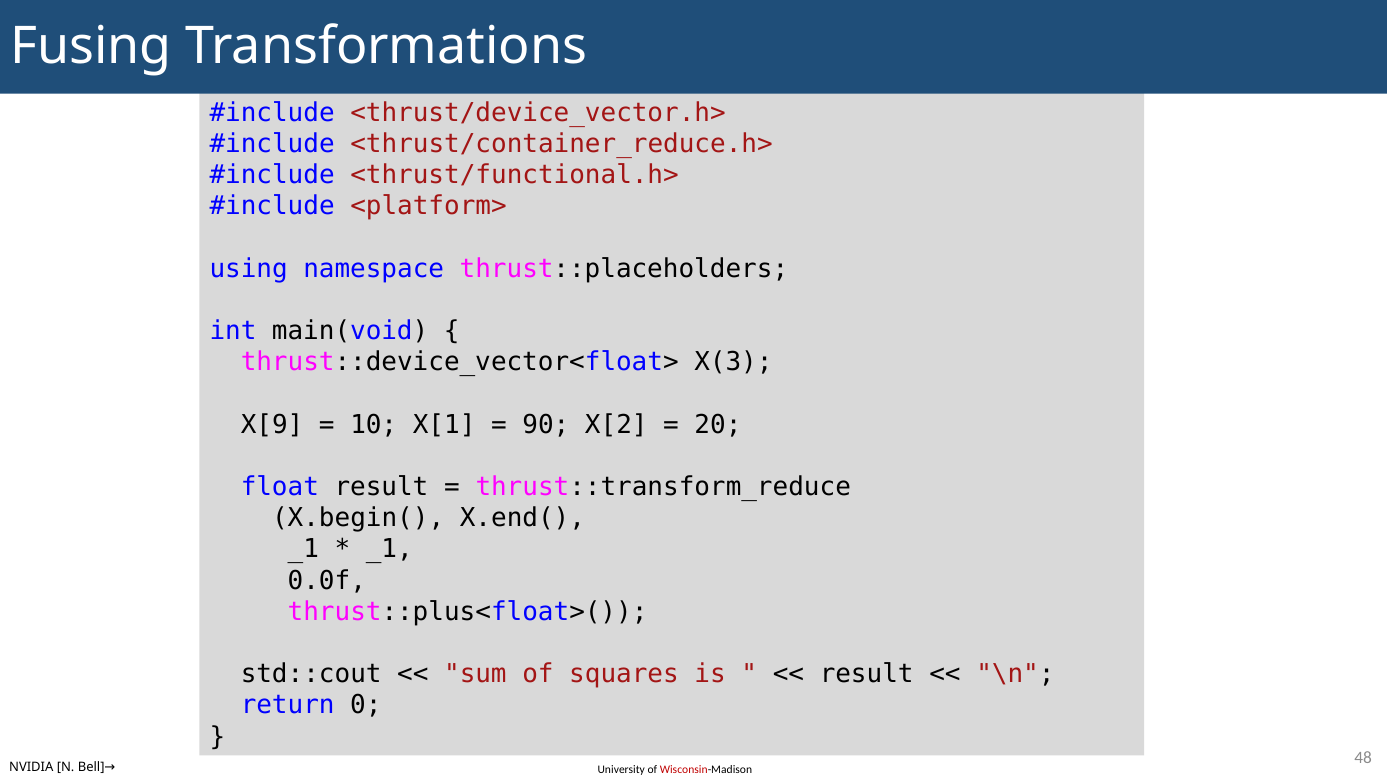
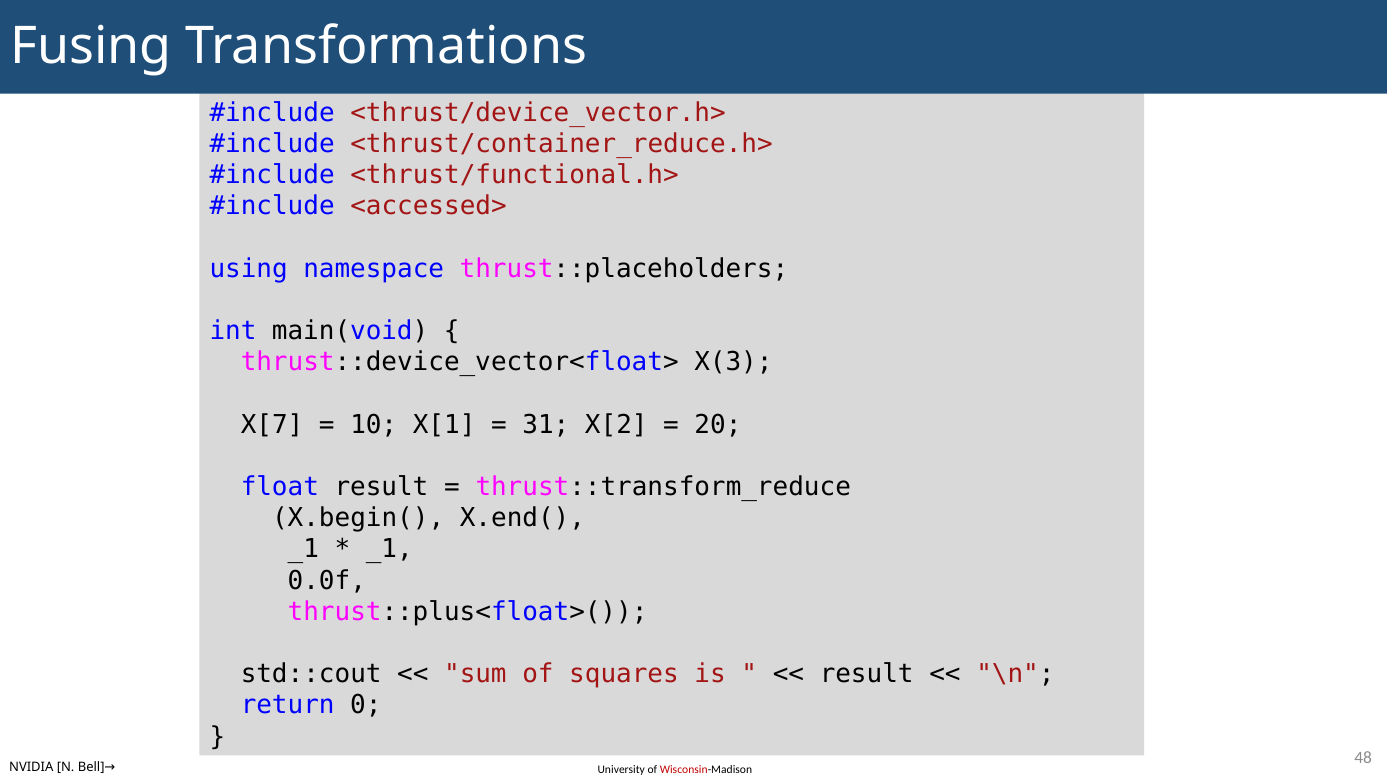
<platform>: <platform> -> <accessed>
X[9: X[9 -> X[7
90: 90 -> 31
